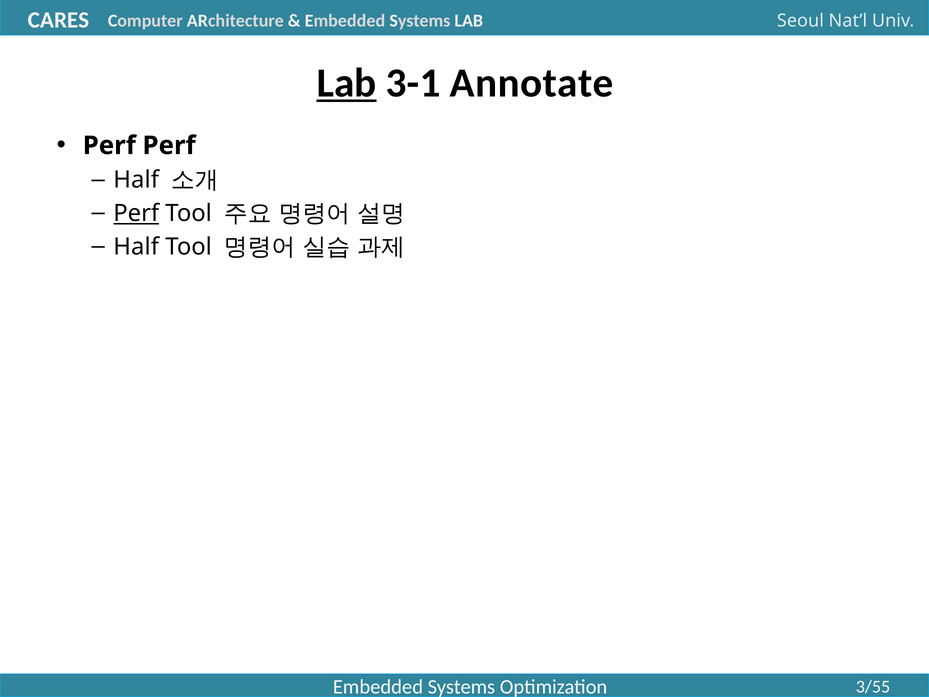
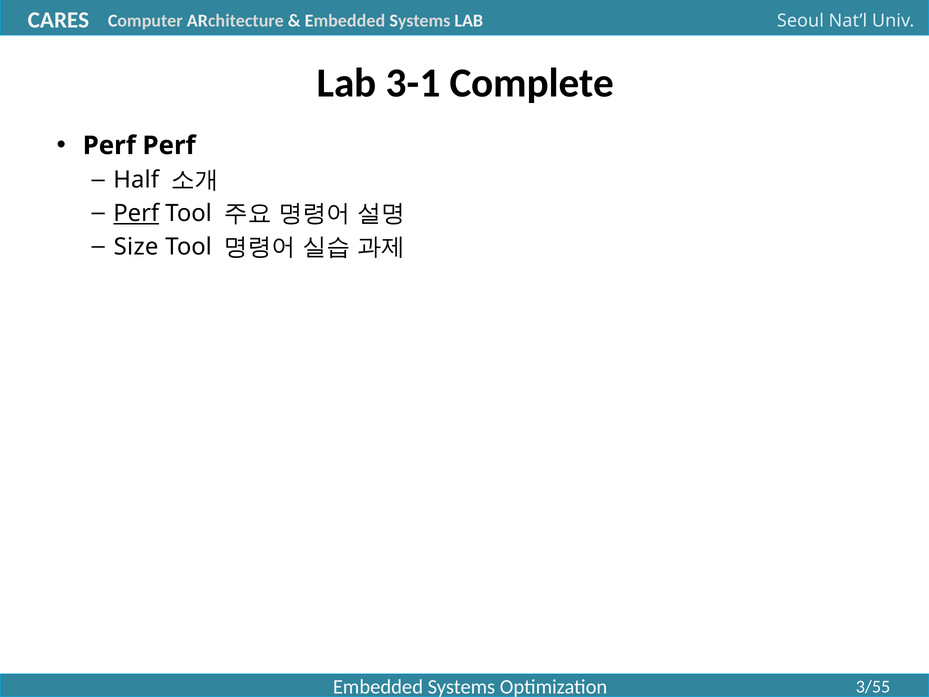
Lab at (347, 83) underline: present -> none
Annotate: Annotate -> Complete
Half at (136, 247): Half -> Size
